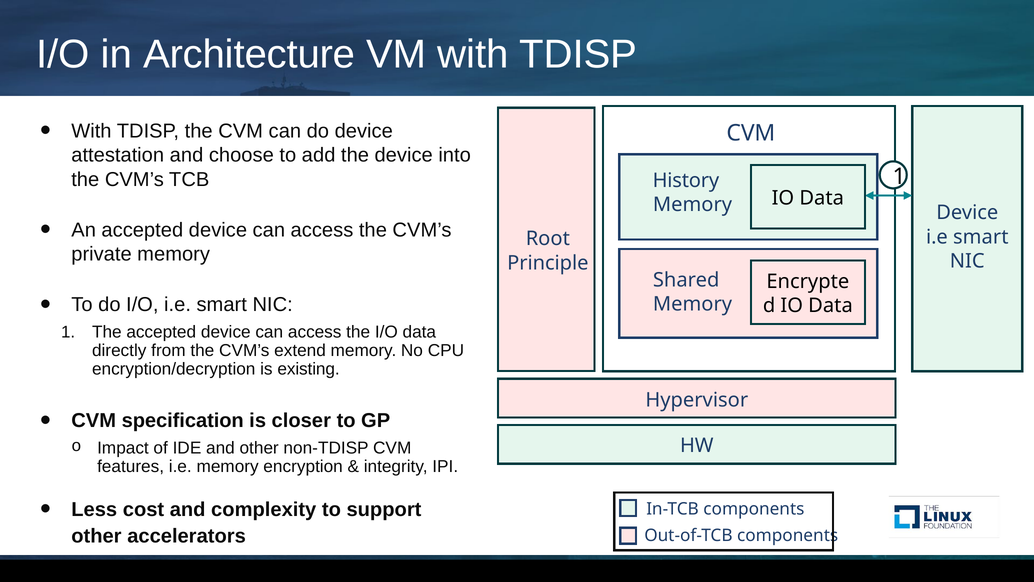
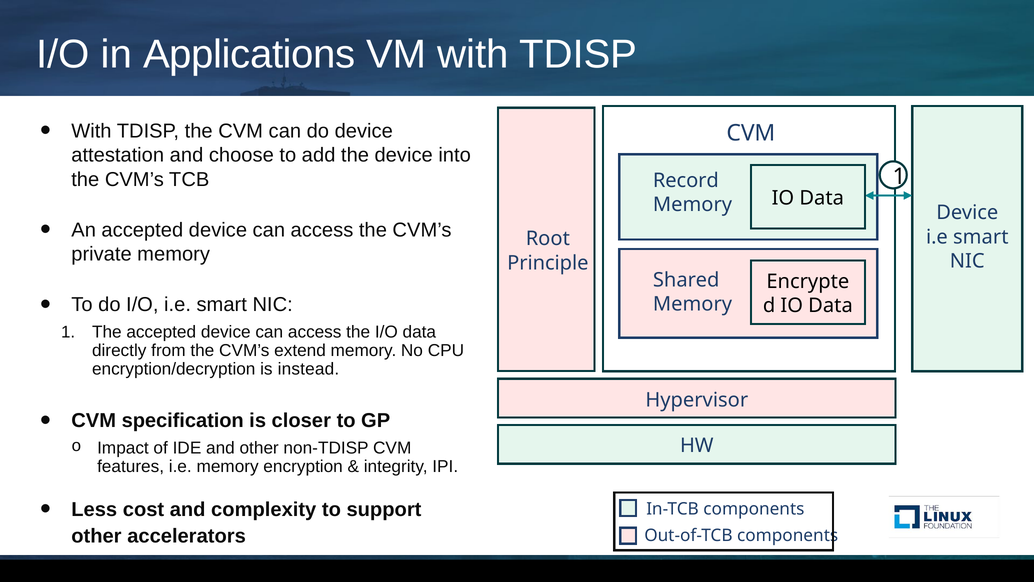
Architecture: Architecture -> Applications
History: History -> Record
existing: existing -> instead
